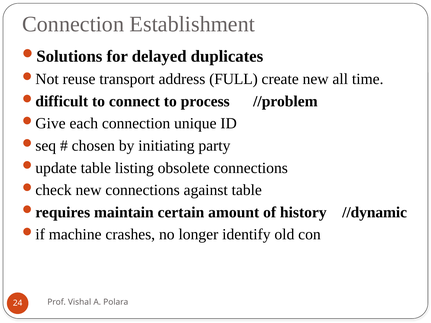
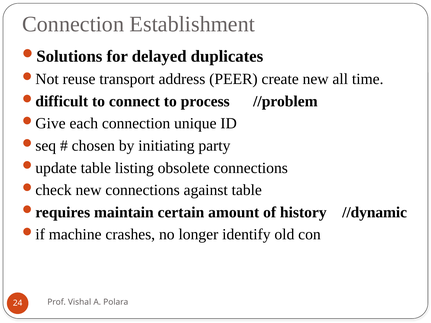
FULL: FULL -> PEER
